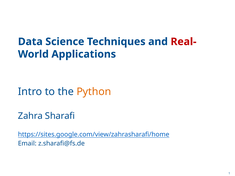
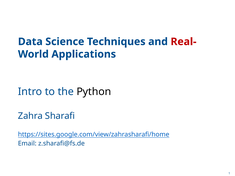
Python colour: orange -> black
